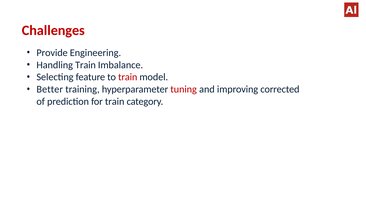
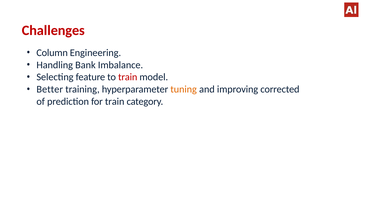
Provide: Provide -> Column
Handling Train: Train -> Bank
tuning colour: red -> orange
